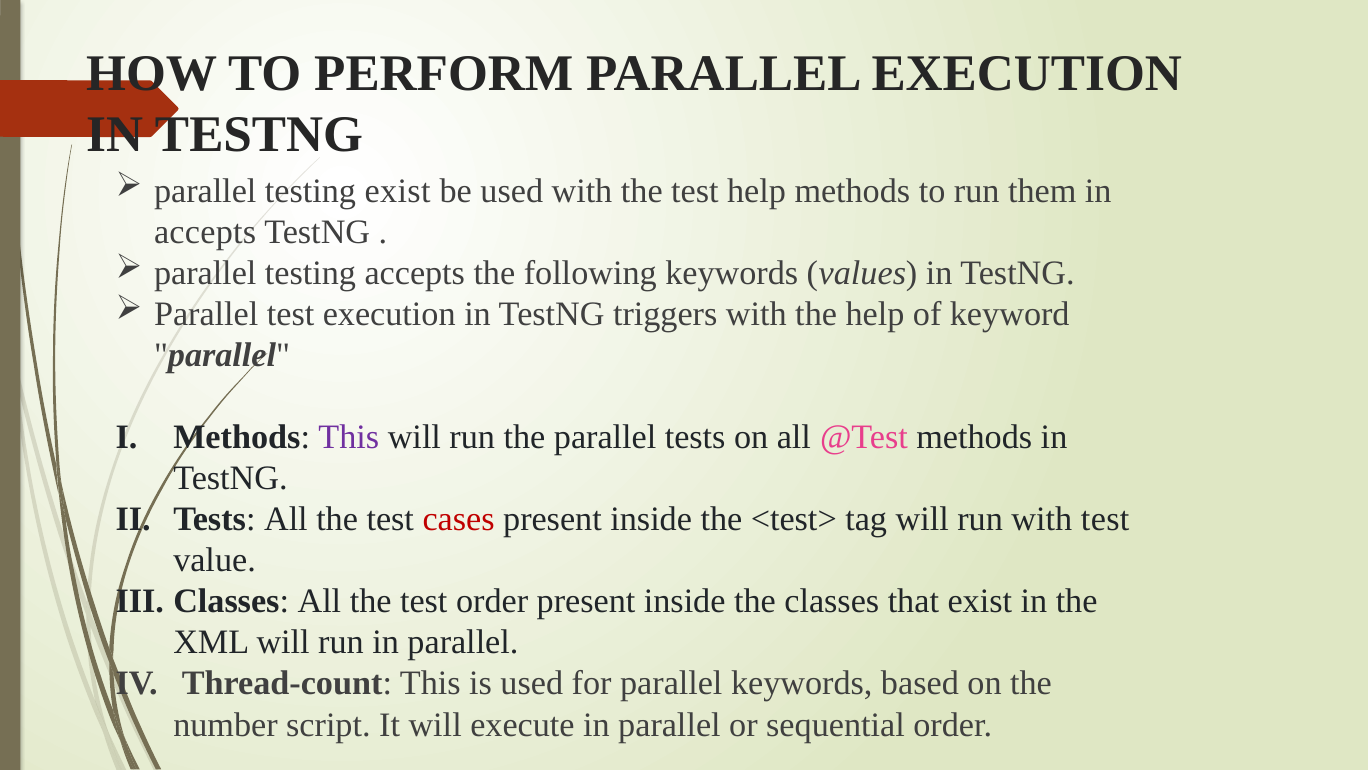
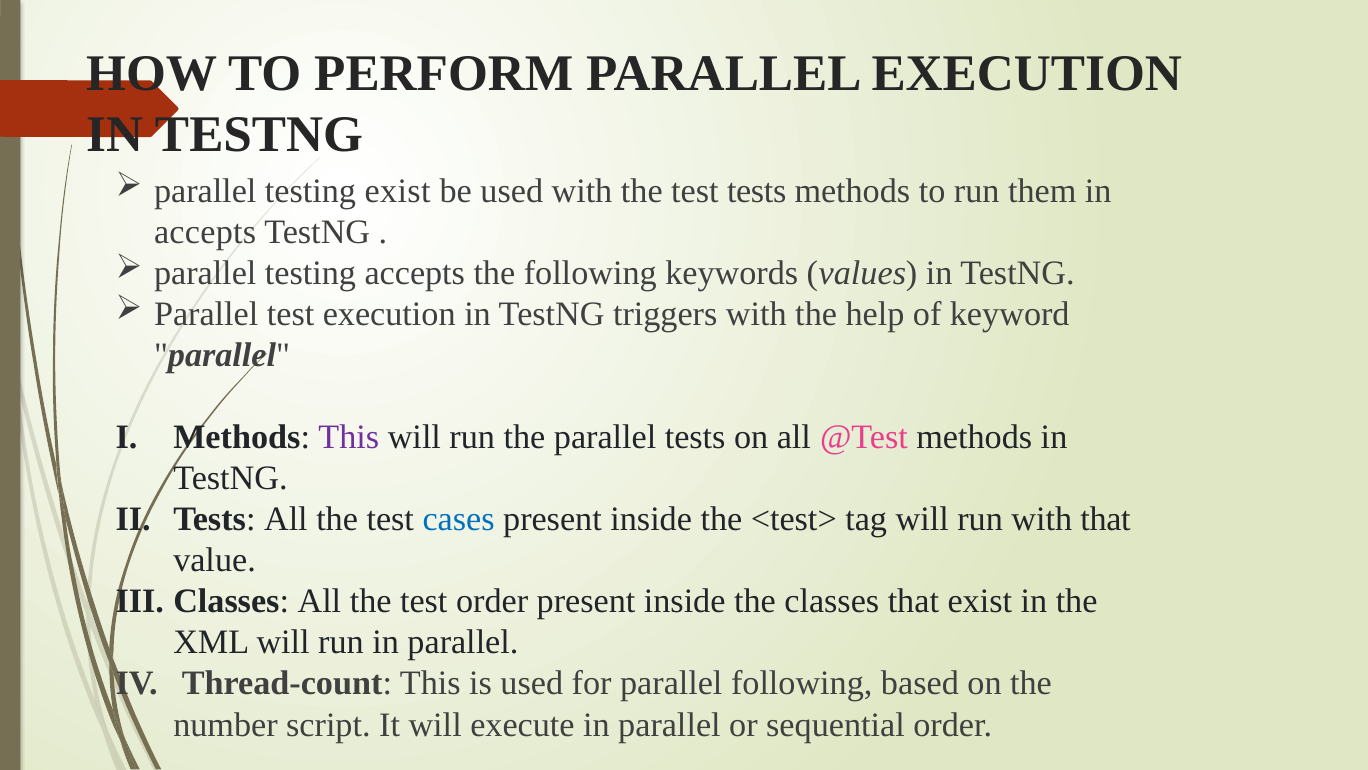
test help: help -> tests
cases colour: red -> blue
with test: test -> that
parallel keywords: keywords -> following
